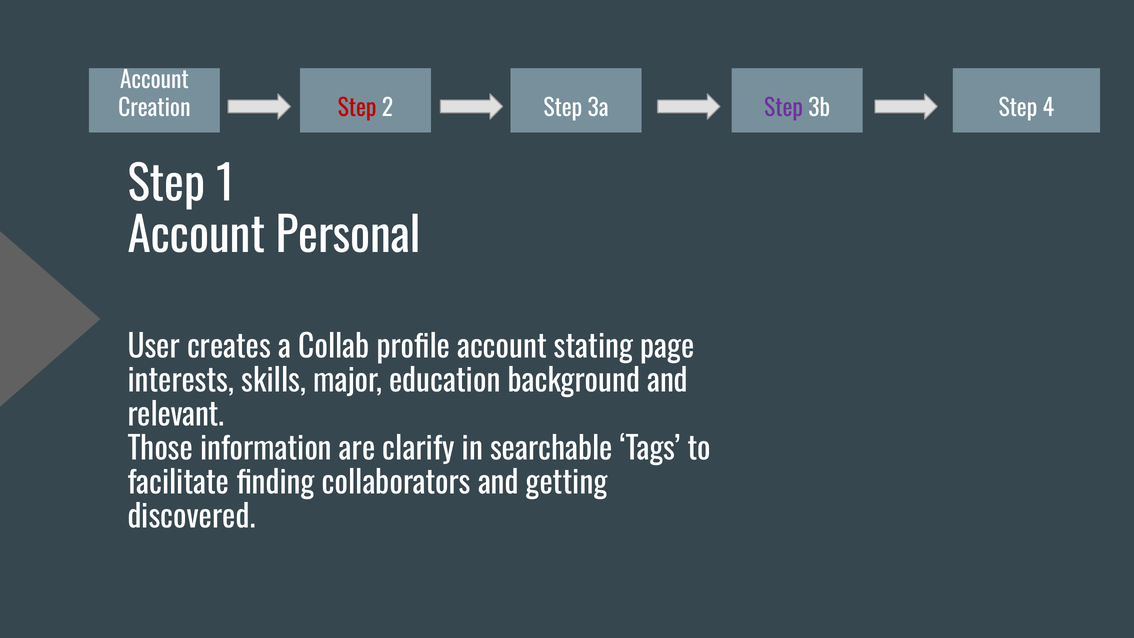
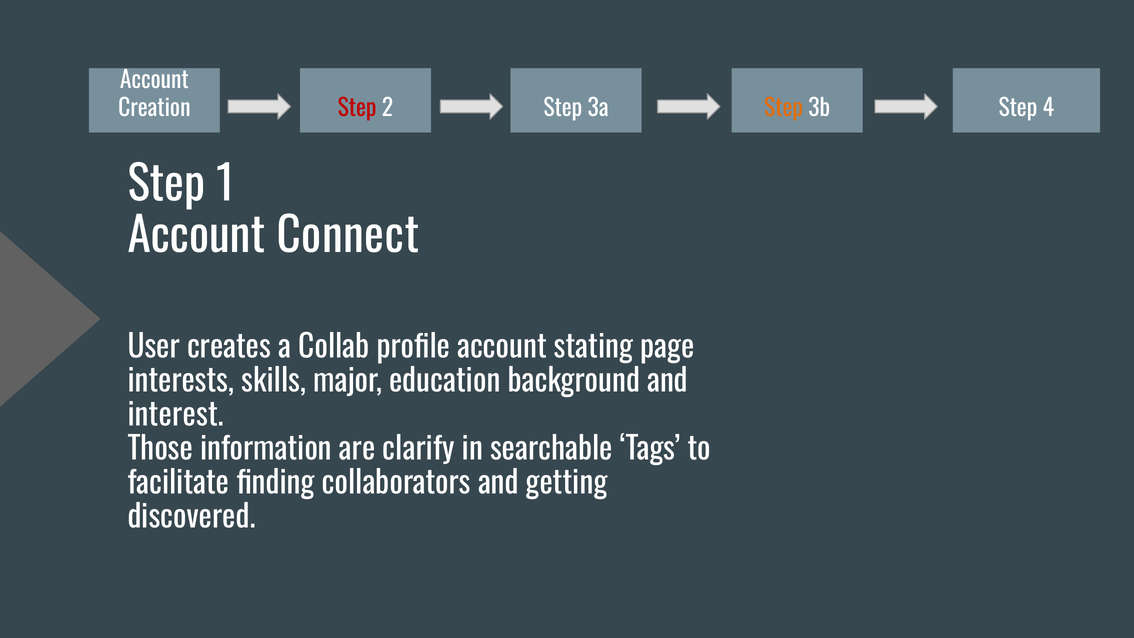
Step at (784, 109) colour: purple -> orange
Personal: Personal -> Connect
relevant: relevant -> interest
